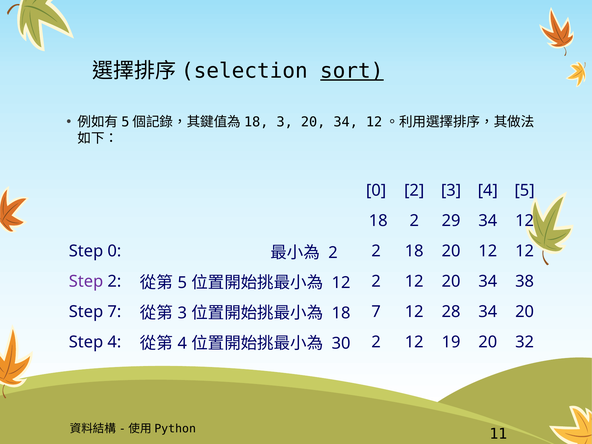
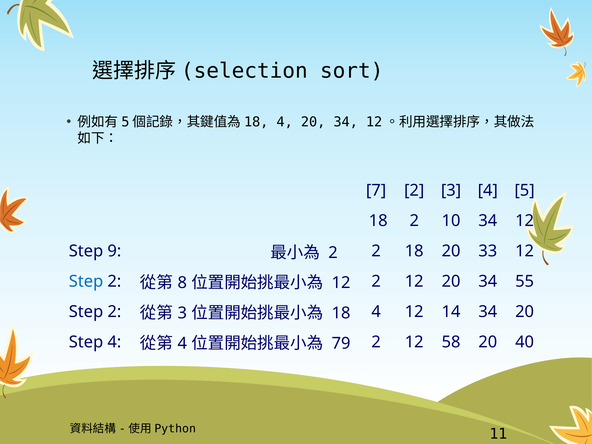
sort underline: present -> none
3 at (285, 122): 3 -> 4
0 at (376, 191): 0 -> 7
29: 29 -> 10
Step 0: 0 -> 9
20 12: 12 -> 33
Step at (86, 281) colour: purple -> blue
5 at (182, 283): 5 -> 8
38: 38 -> 55
7 at (114, 312): 7 -> 2
18 7: 7 -> 4
28: 28 -> 14
30: 30 -> 79
19: 19 -> 58
32: 32 -> 40
